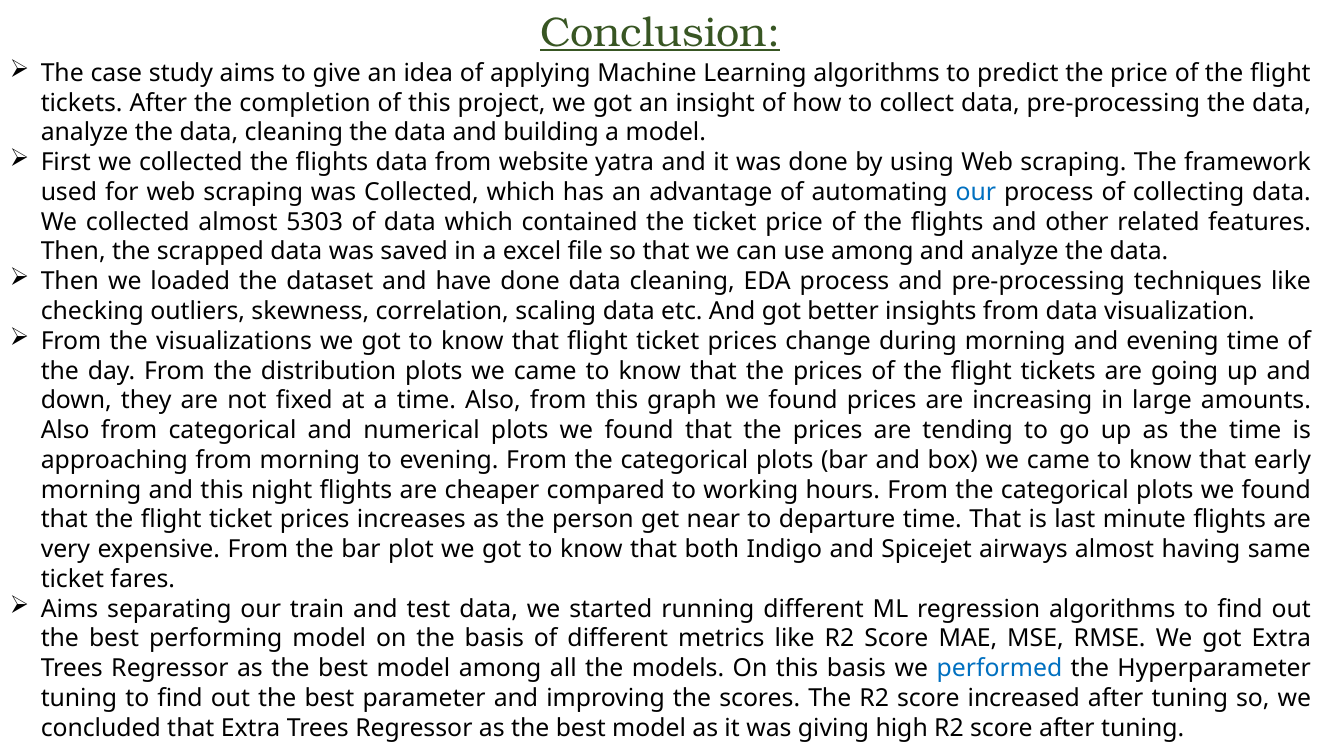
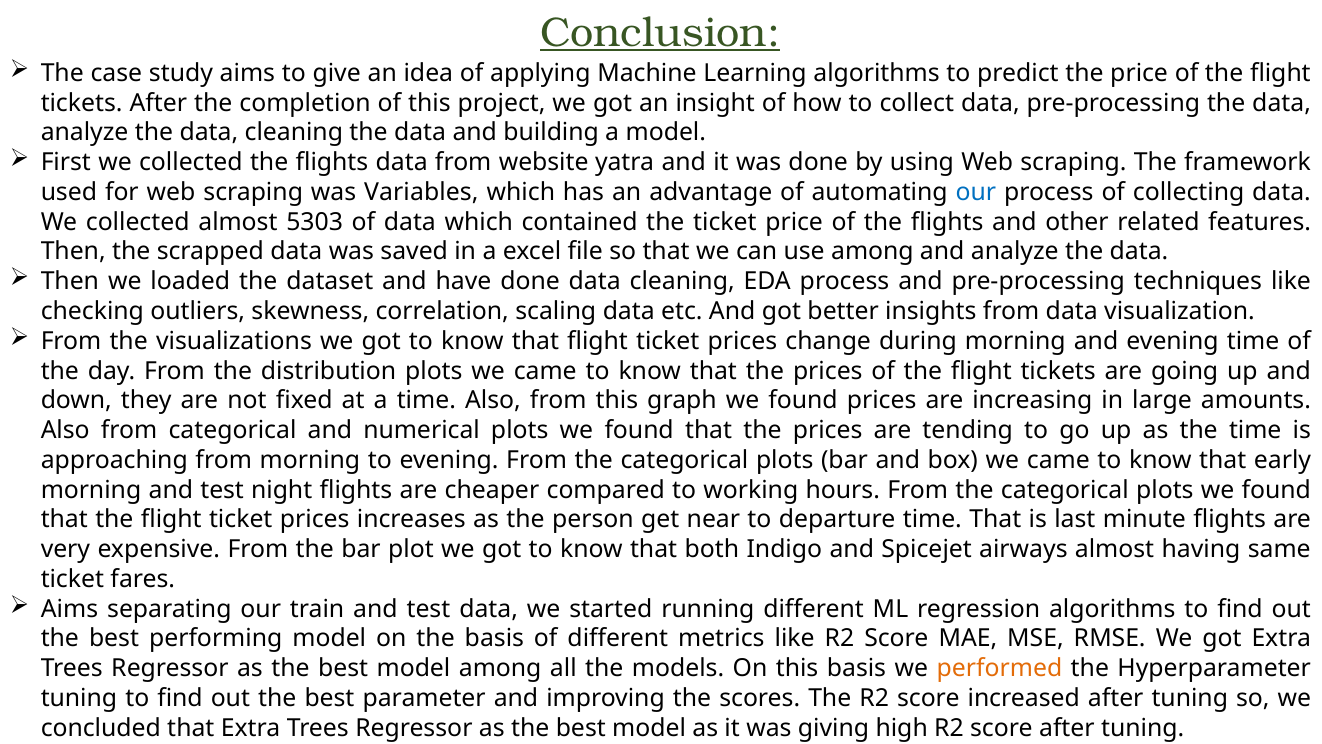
was Collected: Collected -> Variables
morning and this: this -> test
performed colour: blue -> orange
